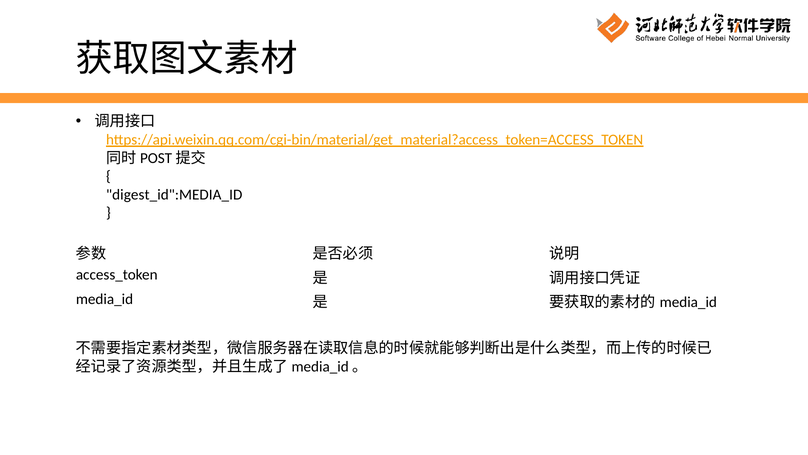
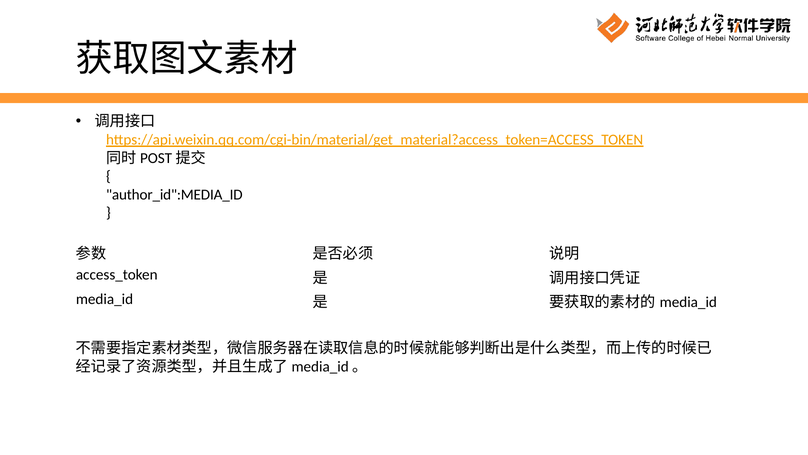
digest_id":MEDIA_ID: digest_id":MEDIA_ID -> author_id":MEDIA_ID
